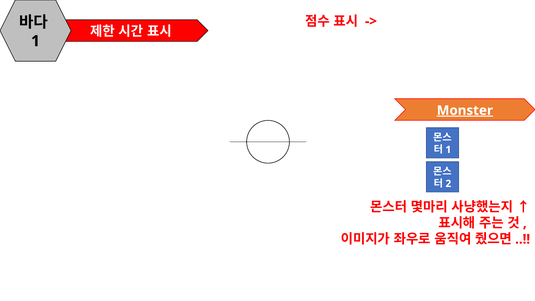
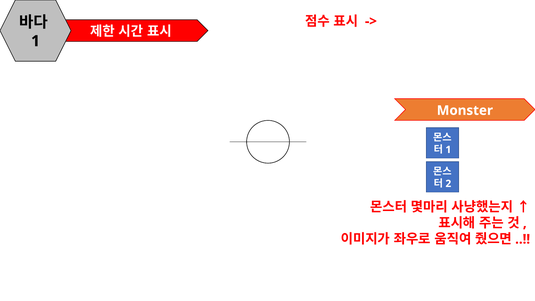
Monster underline: present -> none
